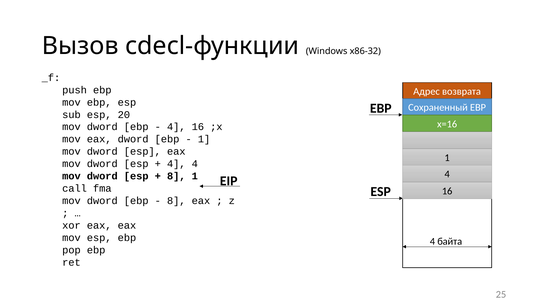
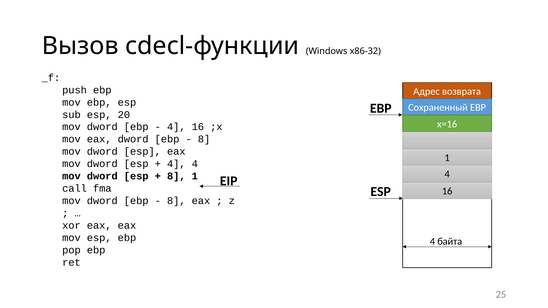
1 at (204, 139): 1 -> 8
